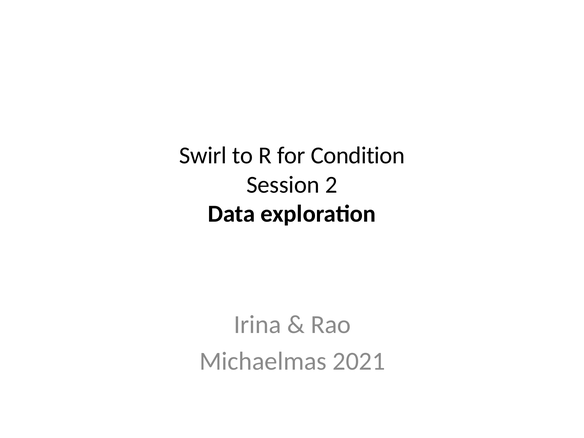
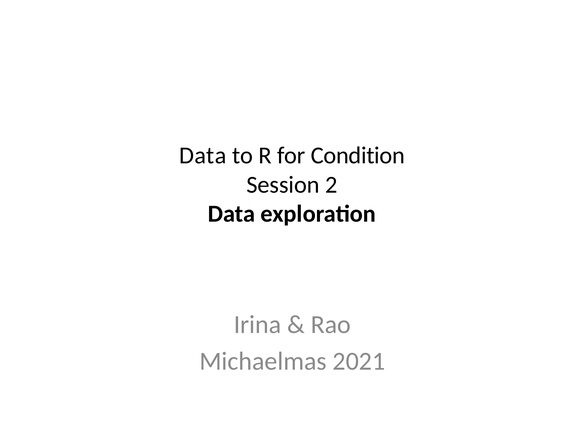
Swirl at (203, 155): Swirl -> Data
